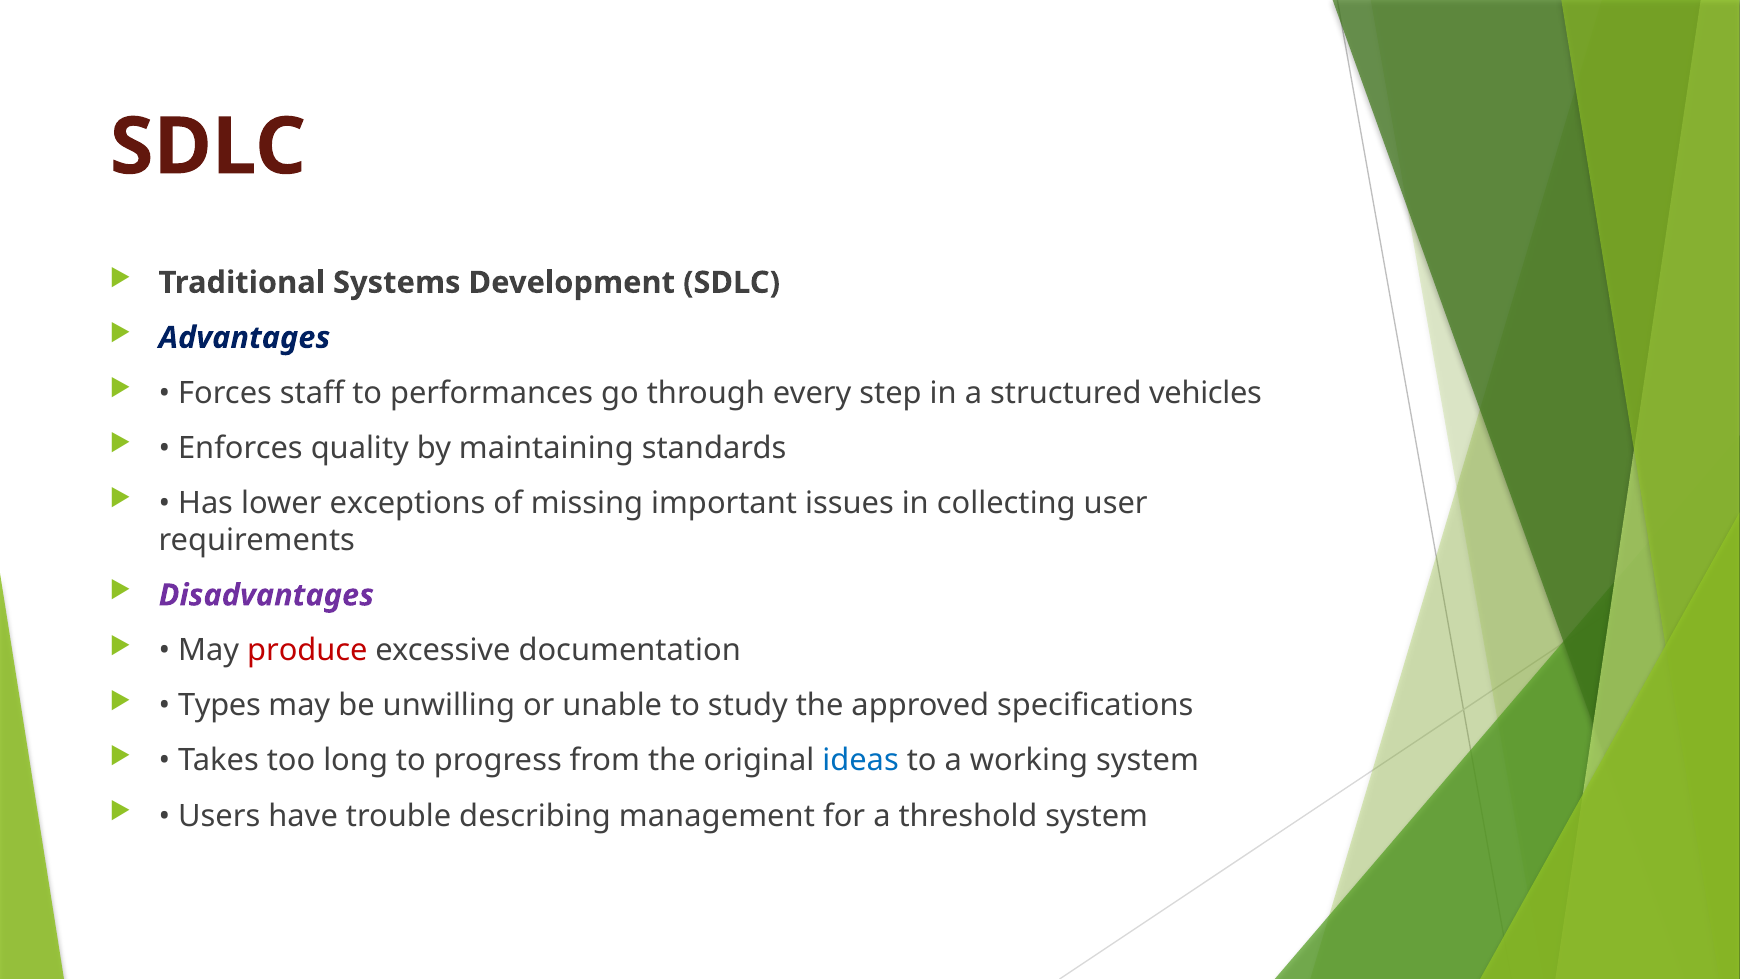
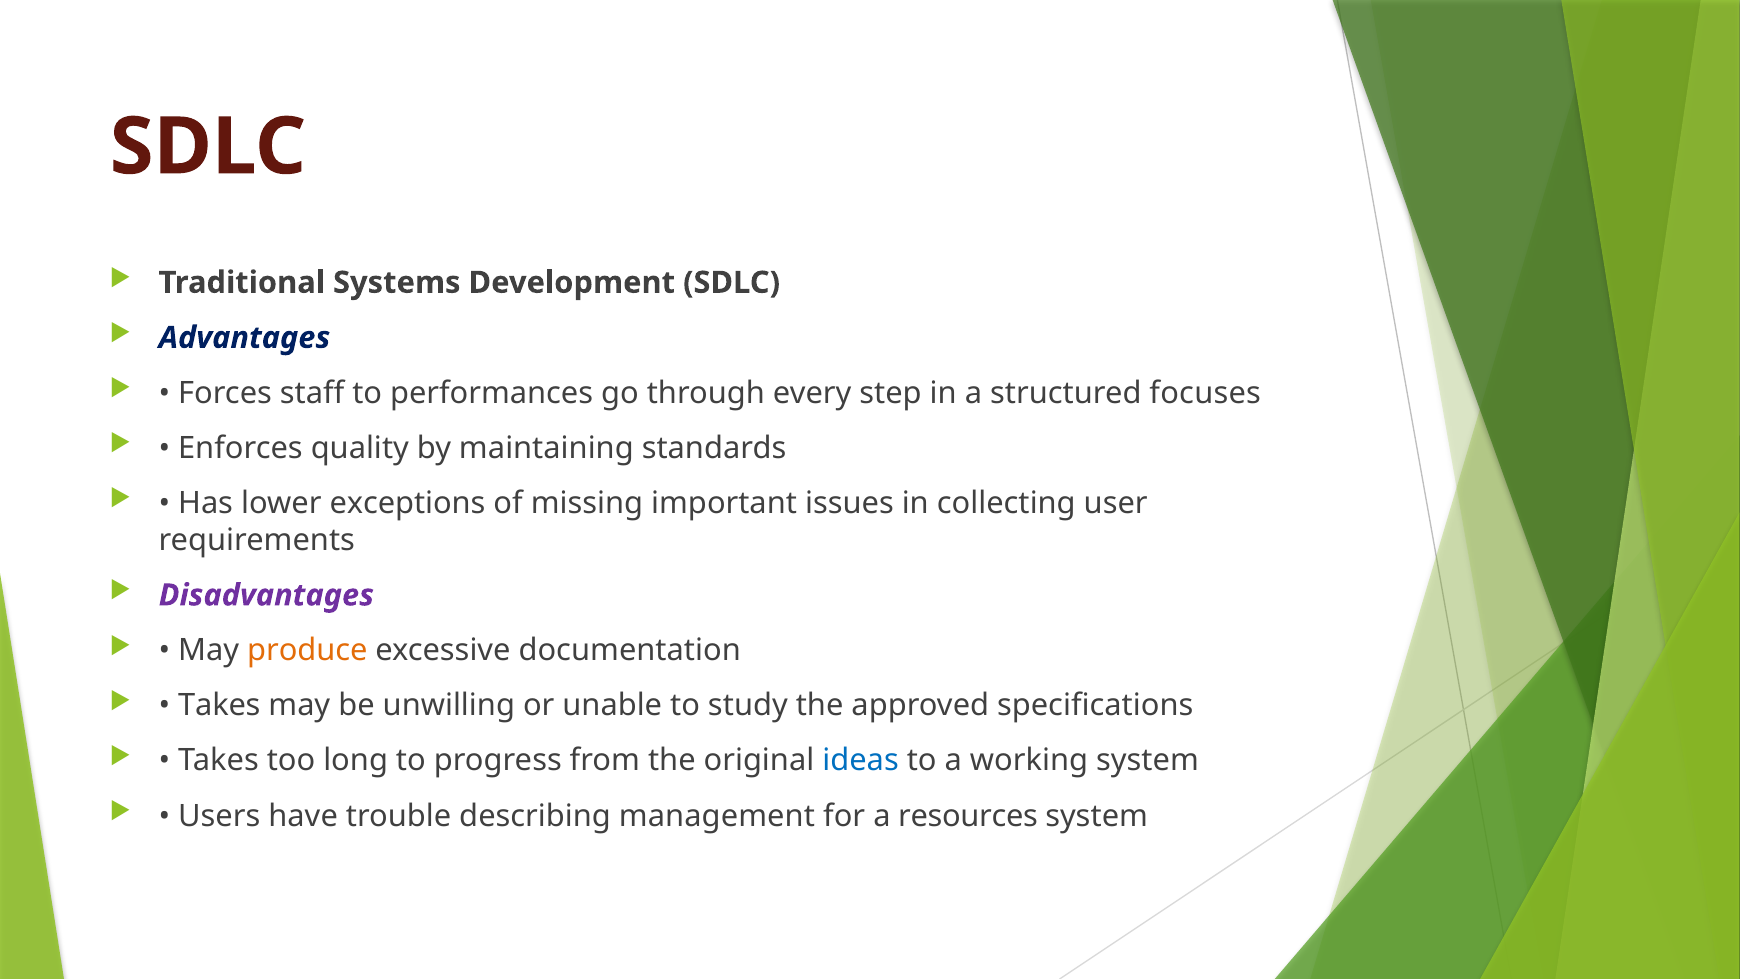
vehicles: vehicles -> focuses
produce colour: red -> orange
Types at (219, 705): Types -> Takes
threshold: threshold -> resources
